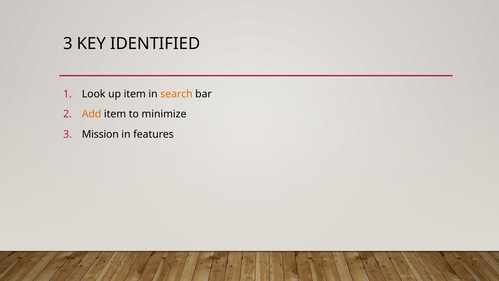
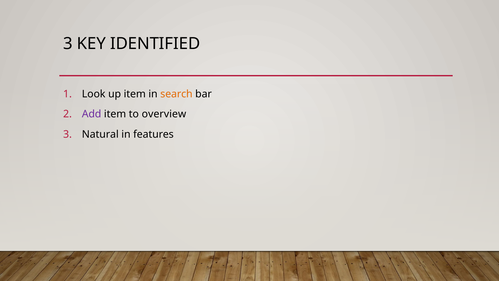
Add colour: orange -> purple
minimize: minimize -> overview
Mission: Mission -> Natural
